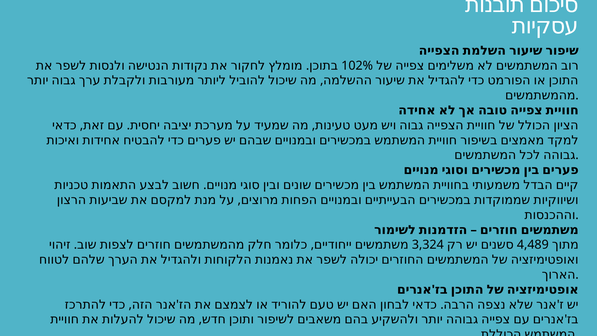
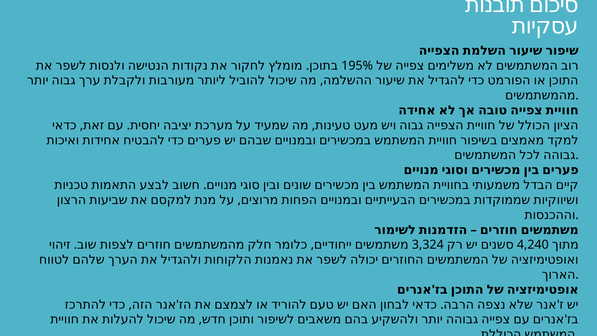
102%: 102% -> 195%
4,489: 4,489 -> 4,240
